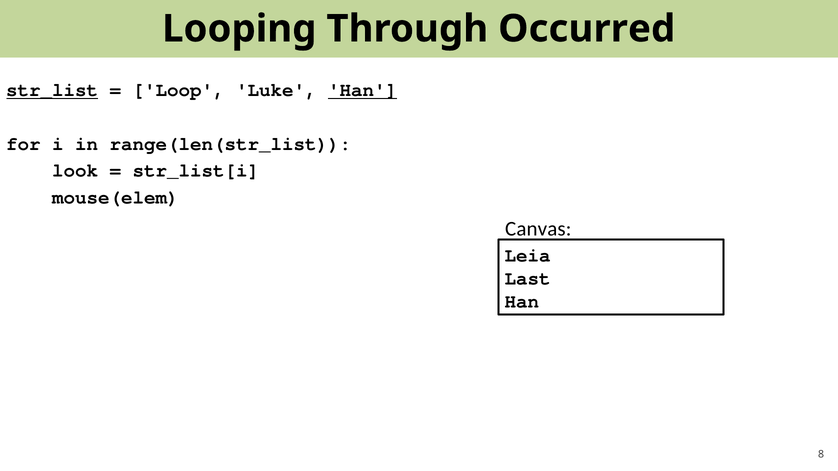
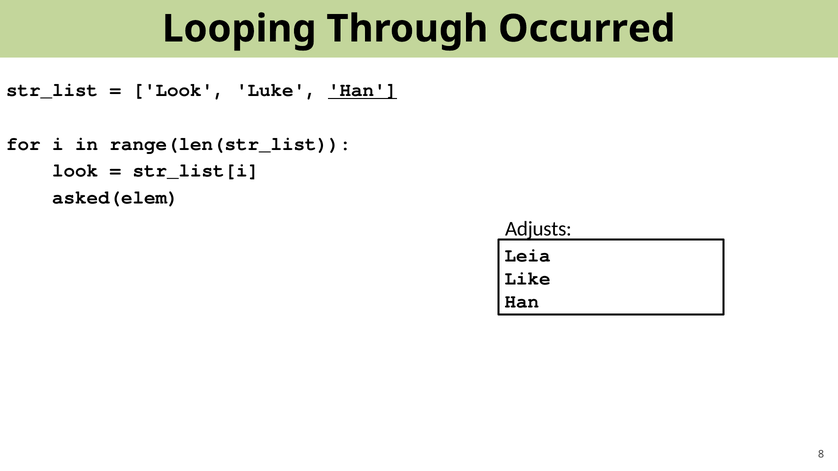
str_list underline: present -> none
Loop at (179, 90): Loop -> Look
mouse(elem: mouse(elem -> asked(elem
Canvas: Canvas -> Adjusts
Last: Last -> Like
